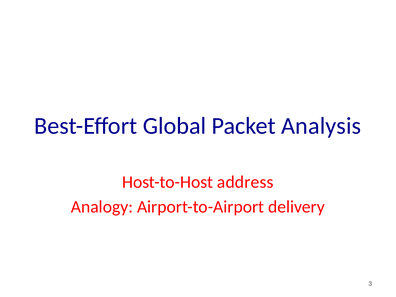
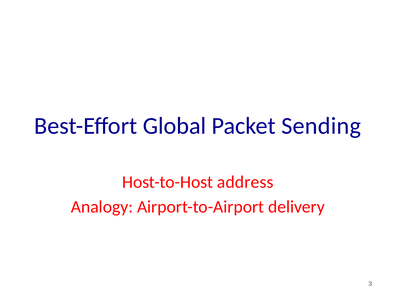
Analysis: Analysis -> Sending
